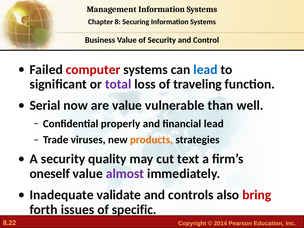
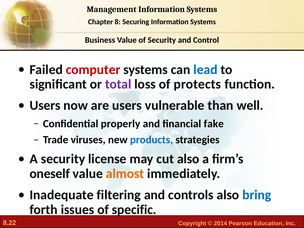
traveling: traveling -> protects
Serial at (45, 105): Serial -> Users
are value: value -> users
financial lead: lead -> fake
products colour: orange -> blue
quality: quality -> license
cut text: text -> also
almost colour: purple -> orange
validate: validate -> filtering
bring colour: red -> blue
